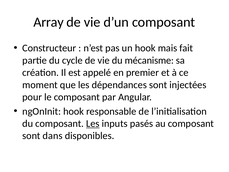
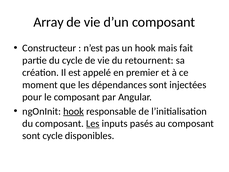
mécanisme: mécanisme -> retournent
hook at (74, 111) underline: none -> present
sont dans: dans -> cycle
